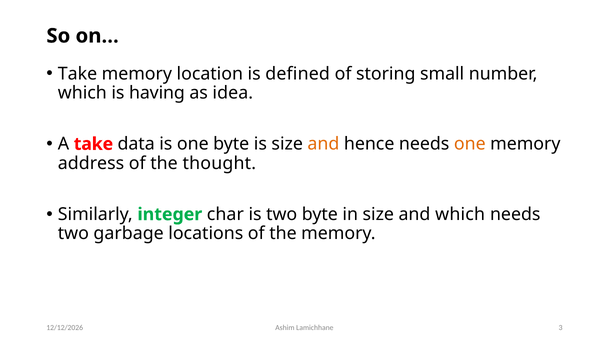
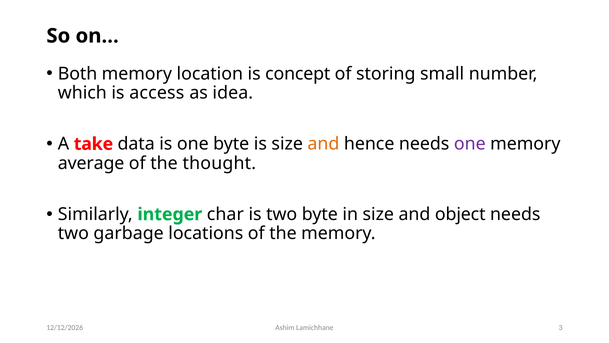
Take at (78, 74): Take -> Both
defined: defined -> concept
having: having -> access
one at (470, 144) colour: orange -> purple
address: address -> average
and which: which -> object
